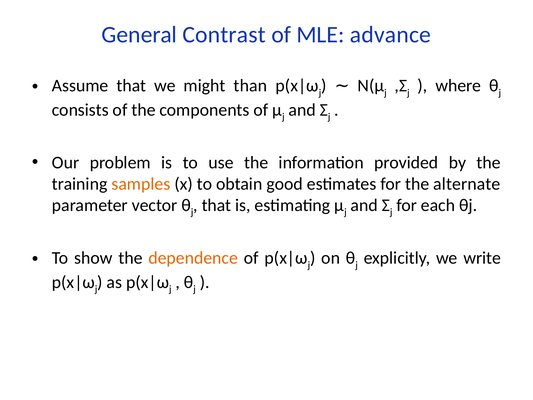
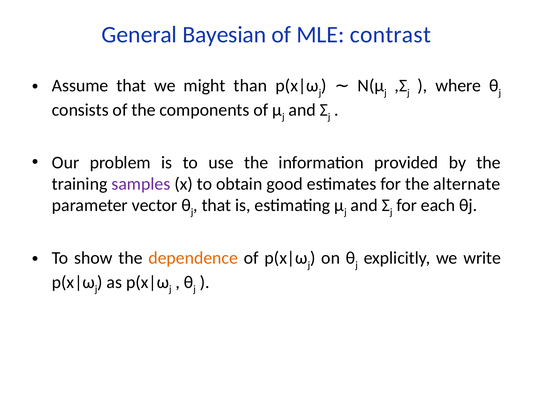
Contrast: Contrast -> Bayesian
advance: advance -> contrast
samples colour: orange -> purple
